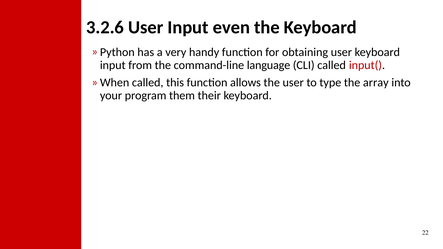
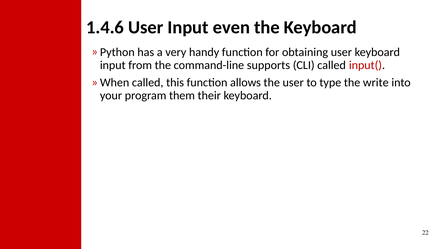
3.2.6: 3.2.6 -> 1.4.6
language: language -> supports
array: array -> write
